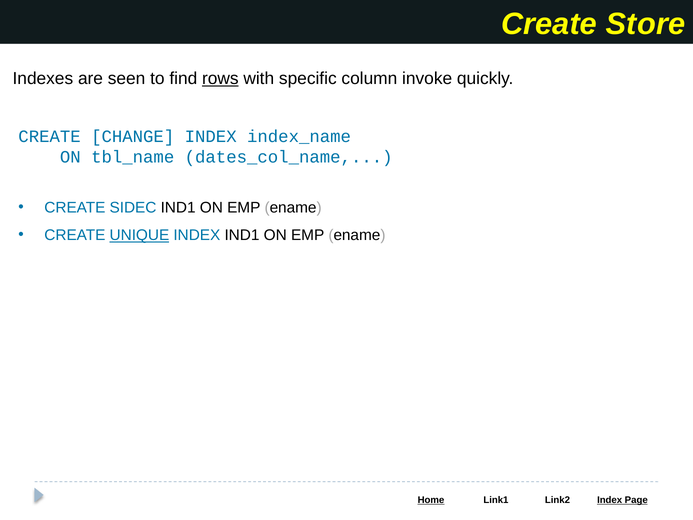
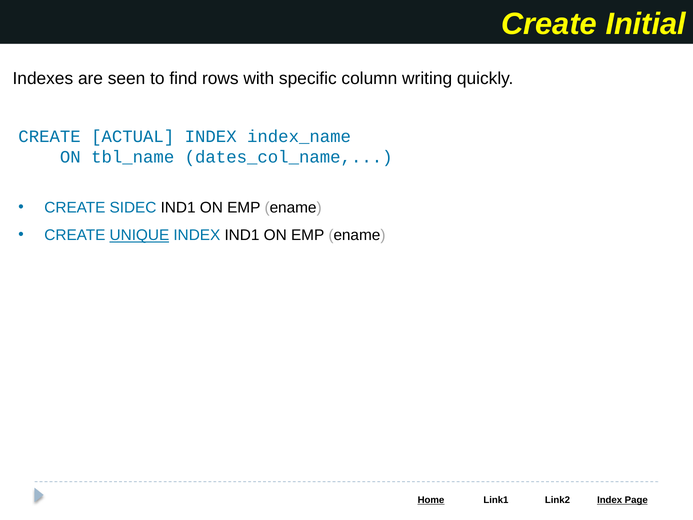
Store: Store -> Initial
rows underline: present -> none
invoke: invoke -> writing
CHANGE: CHANGE -> ACTUAL
